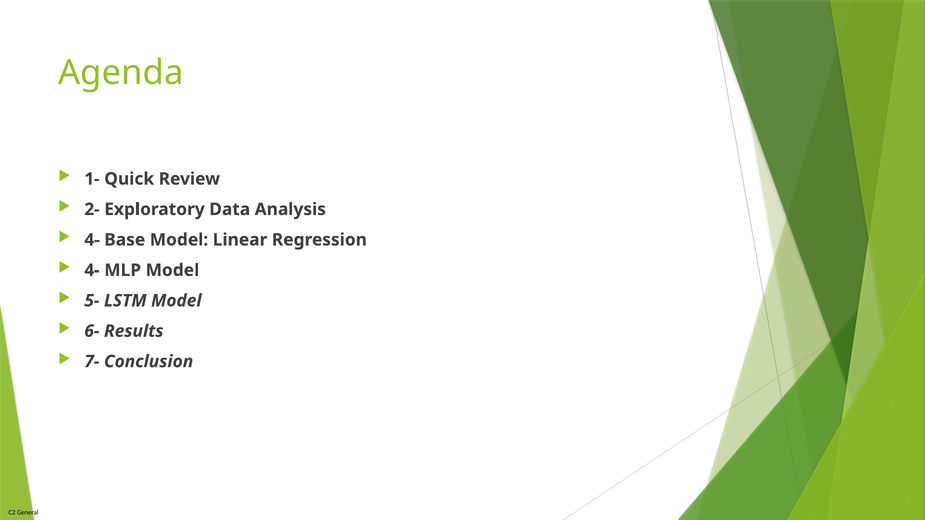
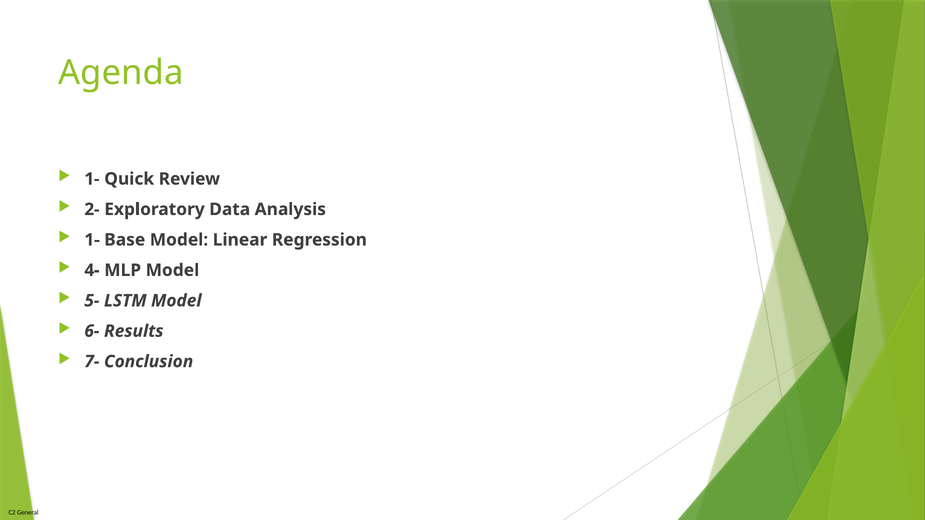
4- at (92, 240): 4- -> 1-
